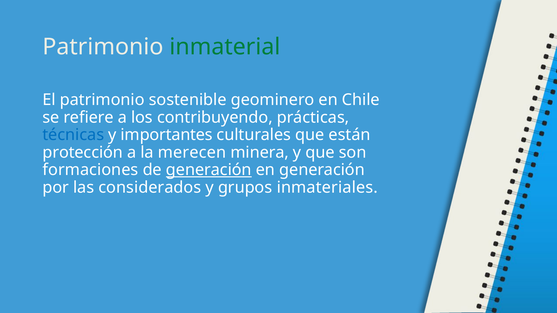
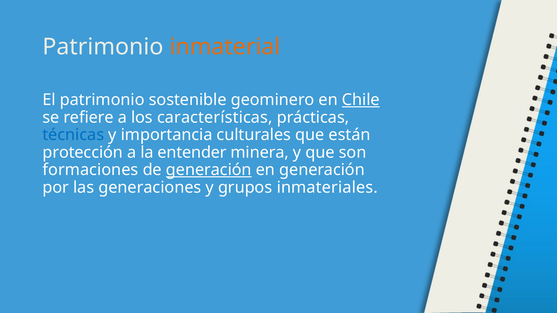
inmaterial colour: green -> orange
Chile underline: none -> present
contribuyendo: contribuyendo -> características
importantes: importantes -> importancia
merecen: merecen -> entender
considerados: considerados -> generaciones
